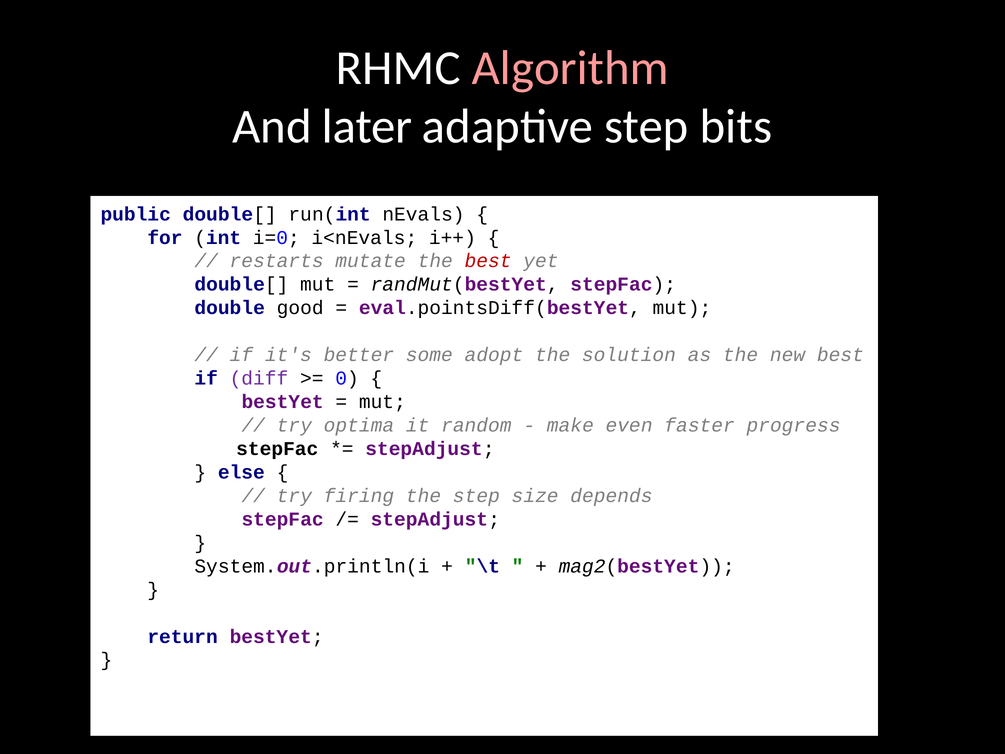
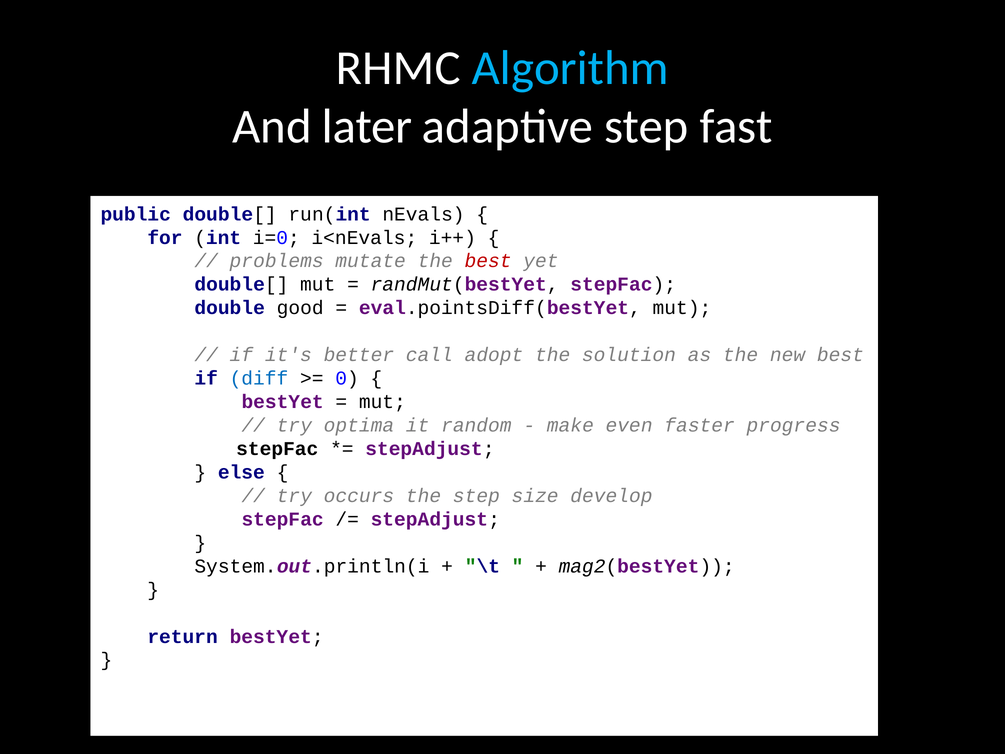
Algorithm colour: pink -> light blue
bits: bits -> fast
restarts: restarts -> problems
some: some -> call
diff colour: purple -> blue
firing: firing -> occurs
depends: depends -> develop
